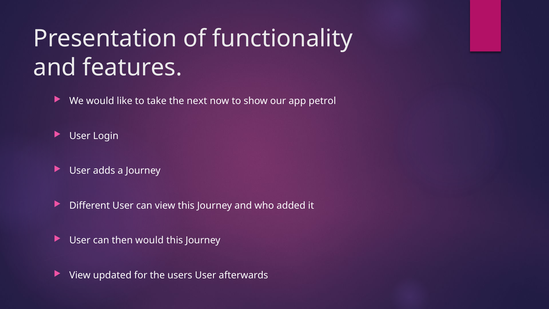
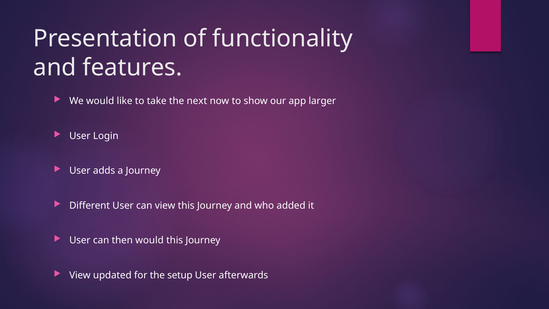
petrol: petrol -> larger
users: users -> setup
